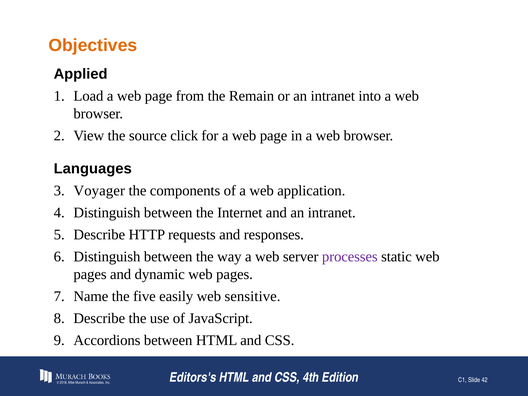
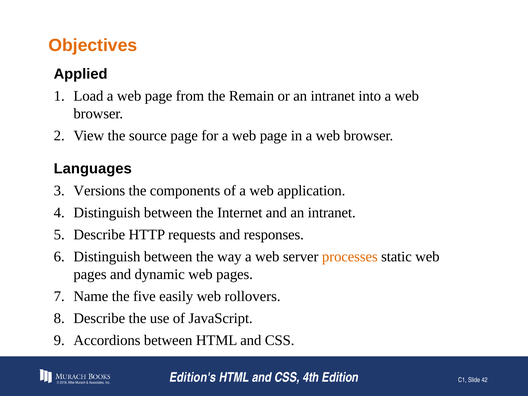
source click: click -> page
Voyager: Voyager -> Versions
processes colour: purple -> orange
sensitive: sensitive -> rollovers
Editors's: Editors's -> Edition's
